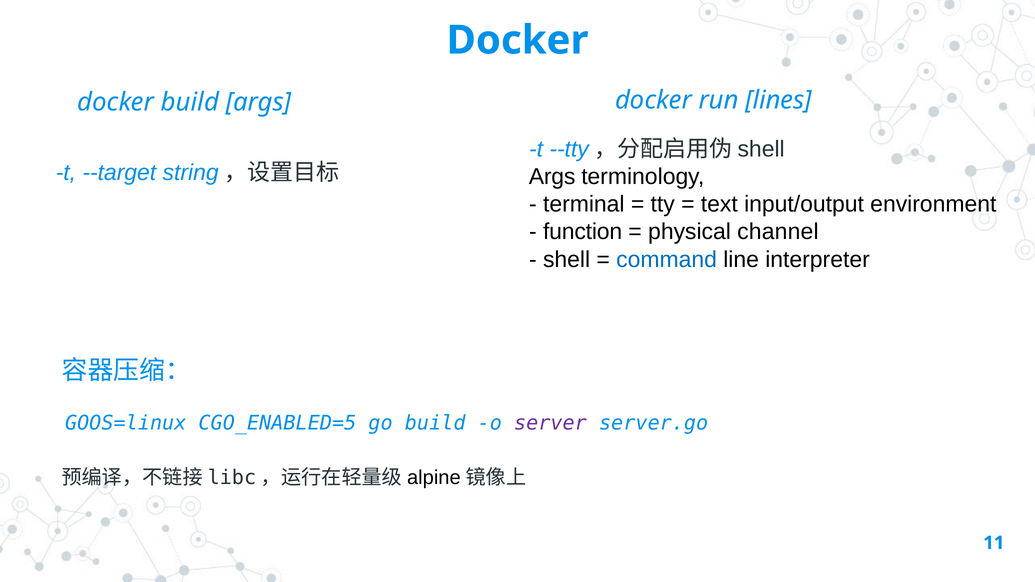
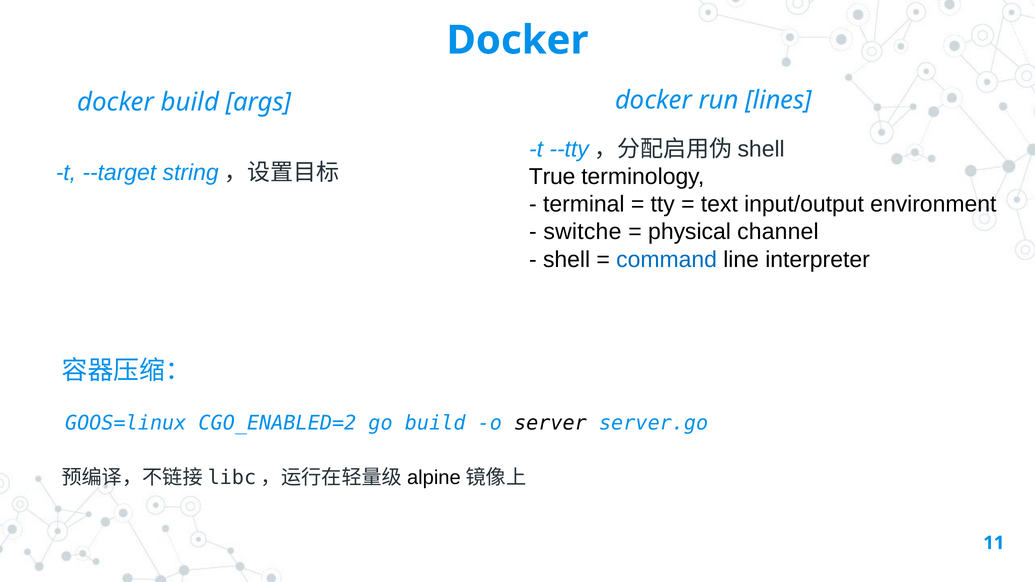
Args at (552, 177): Args -> True
function: function -> switche
CGO_ENABLED=5: CGO_ENABLED=5 -> CGO_ENABLED=2
server colour: purple -> black
